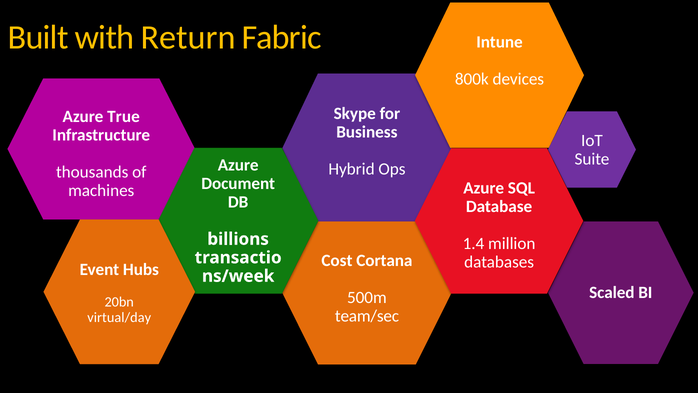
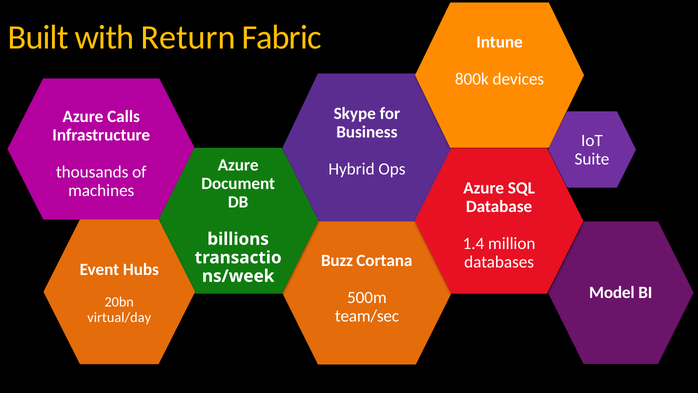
True: True -> Calls
Cost: Cost -> Buzz
Scaled: Scaled -> Model
